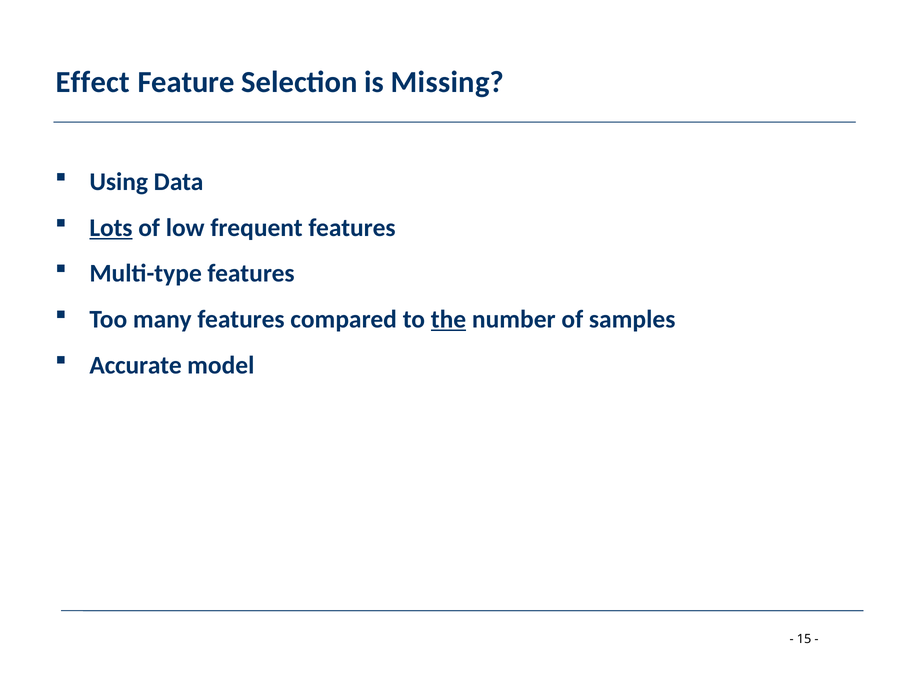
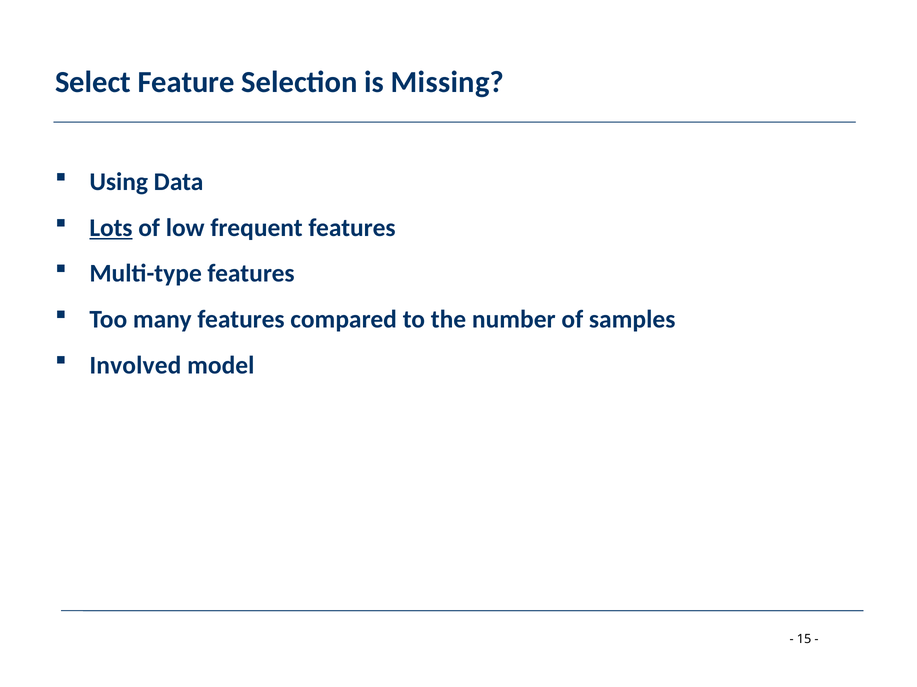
Effect: Effect -> Select
the underline: present -> none
Accurate: Accurate -> Involved
